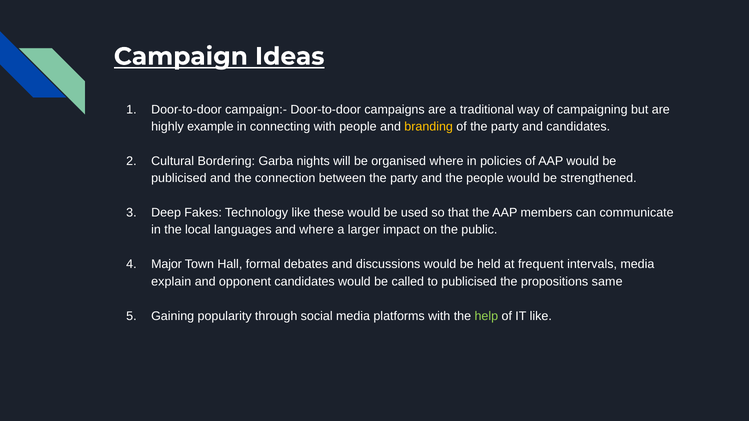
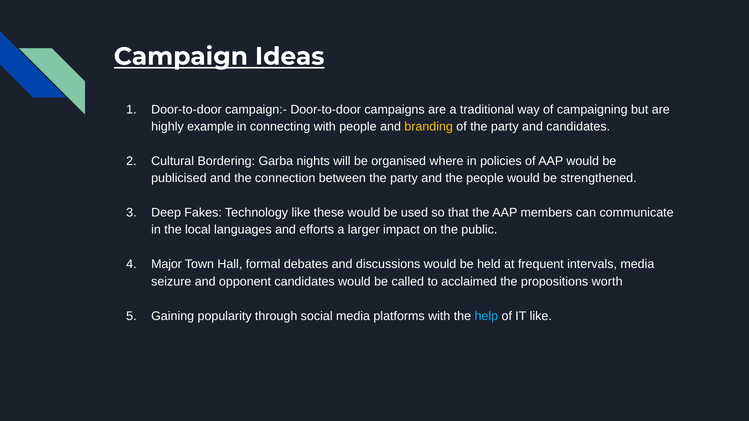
and where: where -> efforts
explain: explain -> seizure
to publicised: publicised -> acclaimed
same: same -> worth
help colour: light green -> light blue
